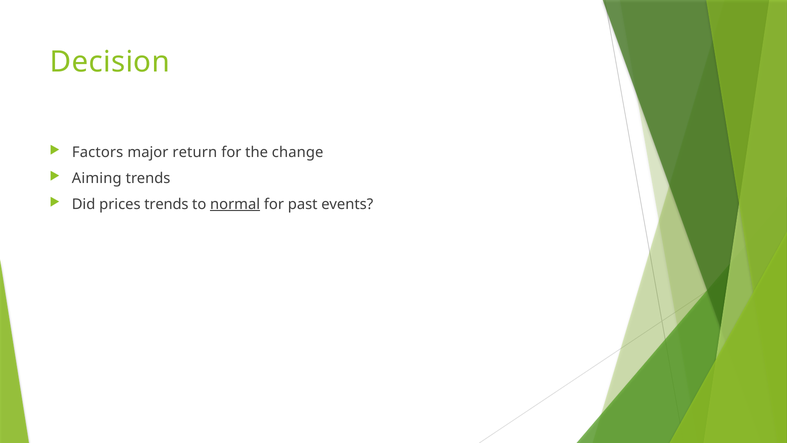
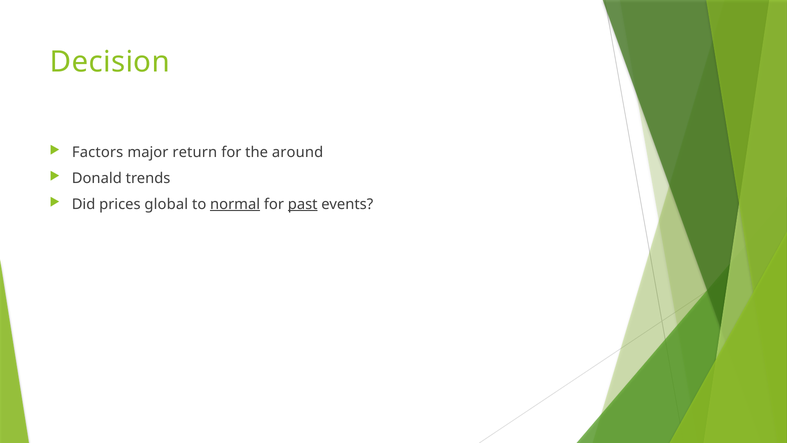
change: change -> around
Aiming: Aiming -> Donald
prices trends: trends -> global
past underline: none -> present
